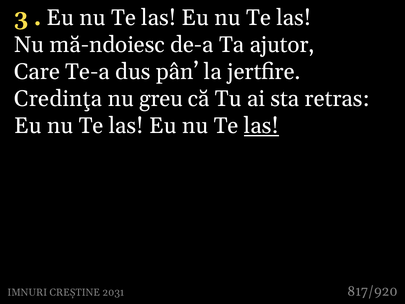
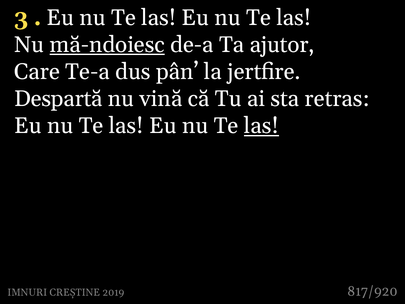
mă-ndoiesc underline: none -> present
Credinţa: Credinţa -> Despartă
greu: greu -> vină
2031: 2031 -> 2019
